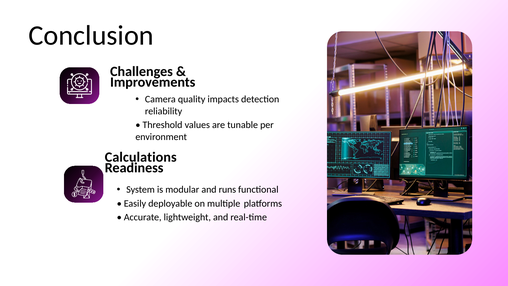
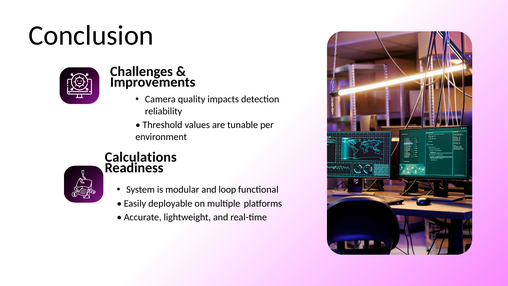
runs: runs -> loop
